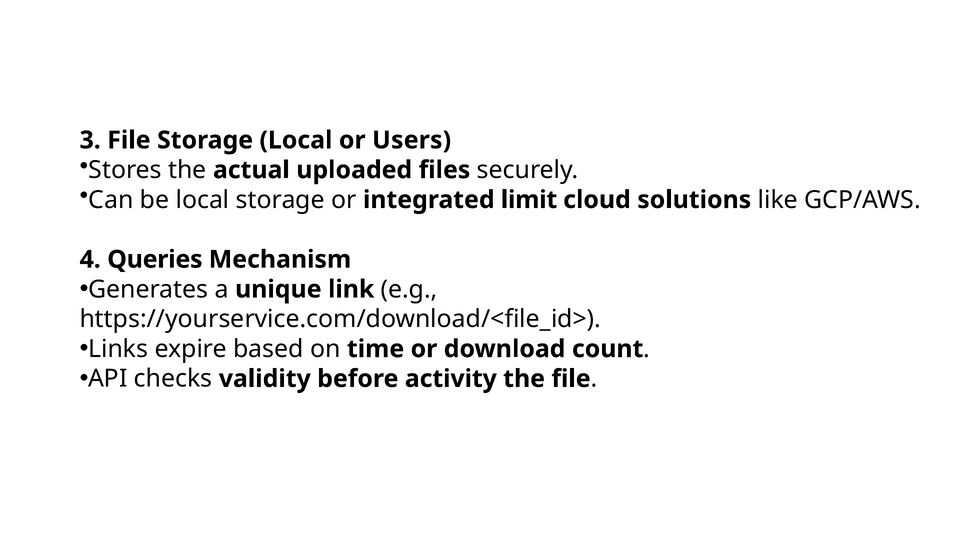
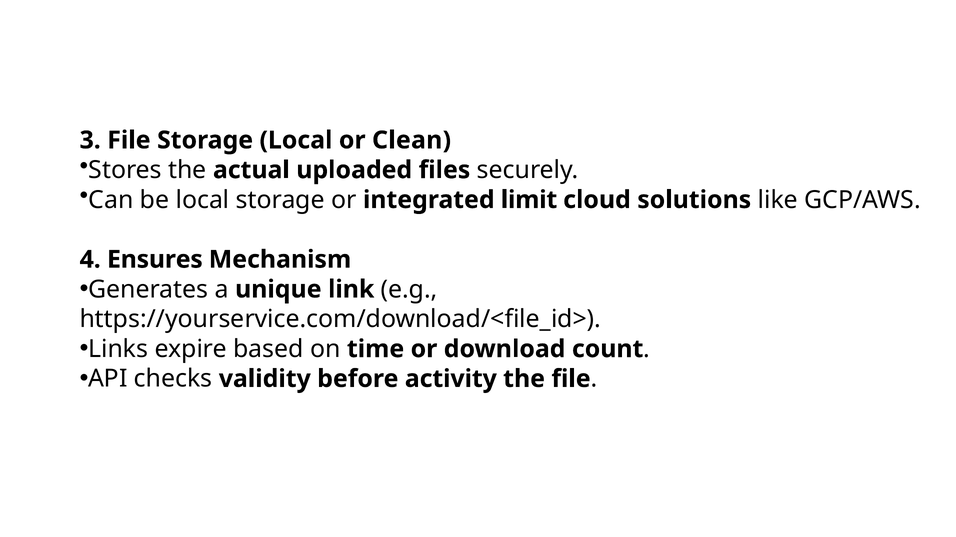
Users: Users -> Clean
Queries: Queries -> Ensures
